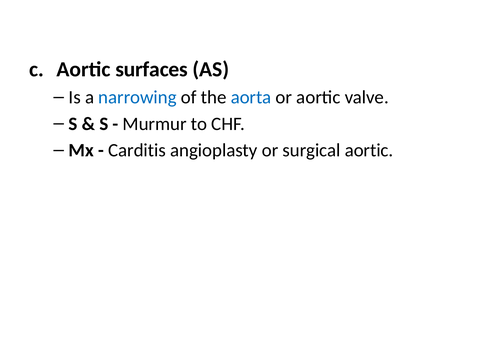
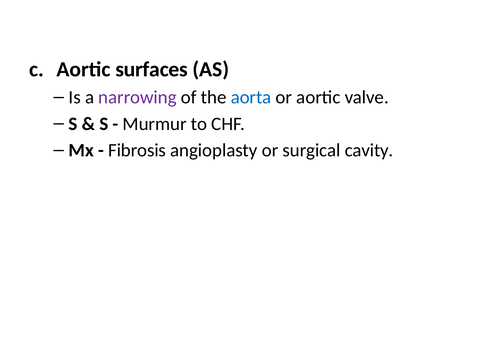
narrowing colour: blue -> purple
Carditis: Carditis -> Fibrosis
surgical aortic: aortic -> cavity
